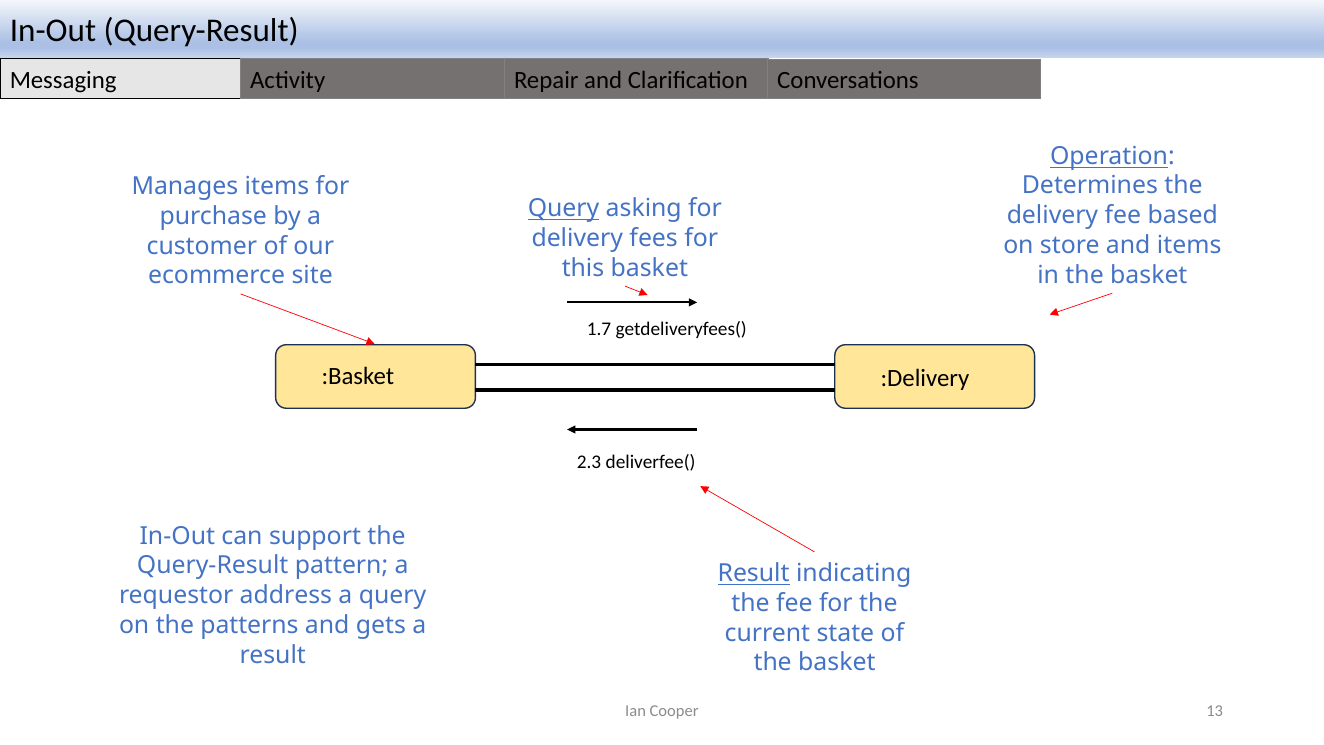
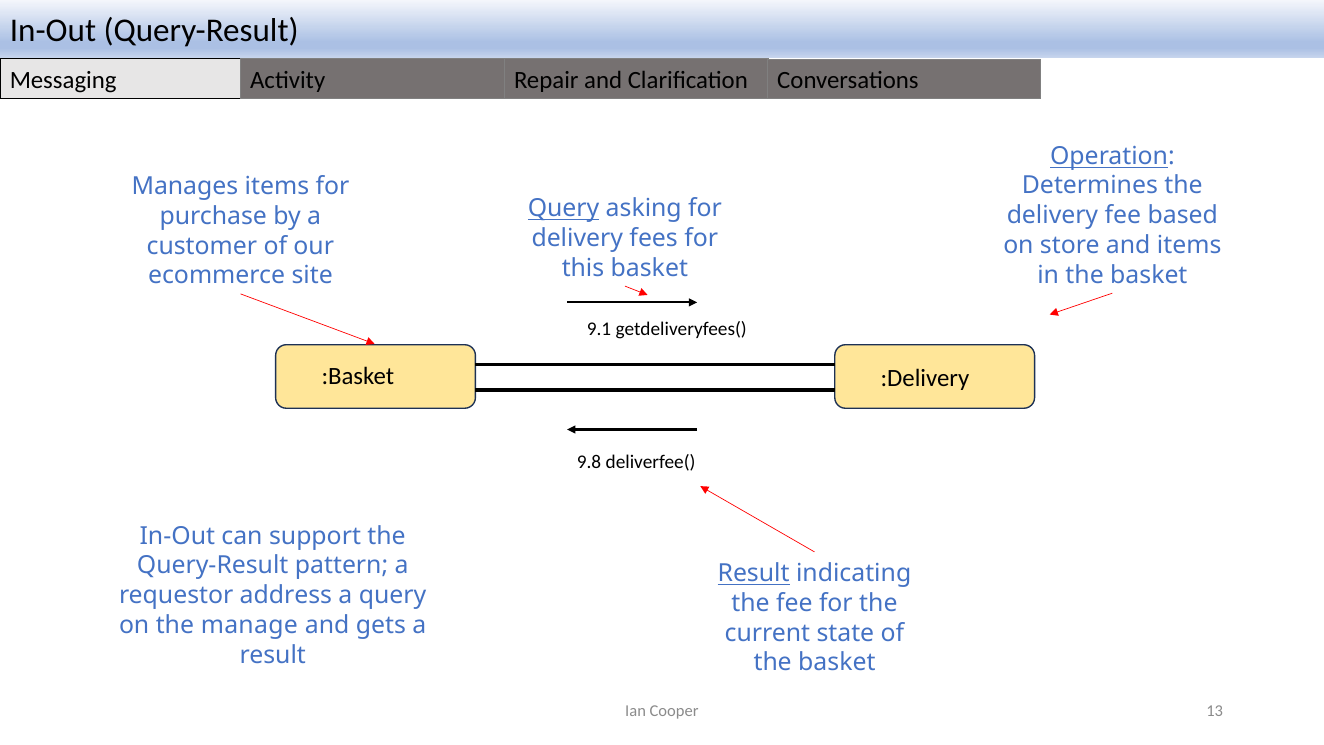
1.7: 1.7 -> 9.1
2.3: 2.3 -> 9.8
patterns: patterns -> manage
